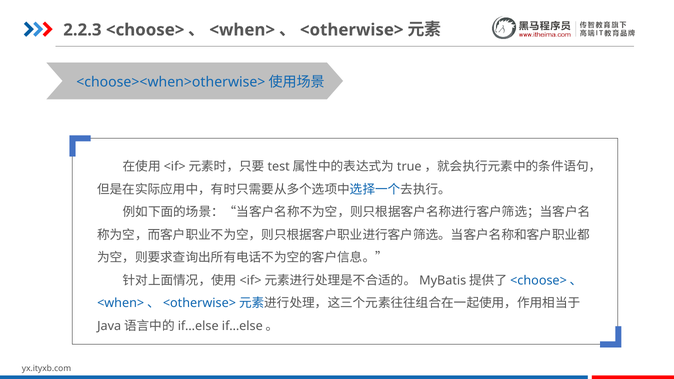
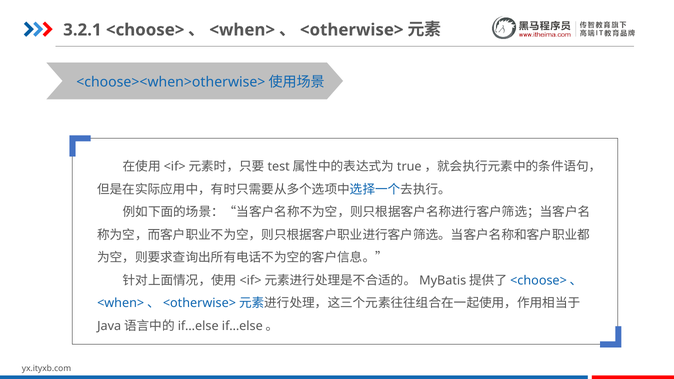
2.2.3: 2.2.3 -> 3.2.1
